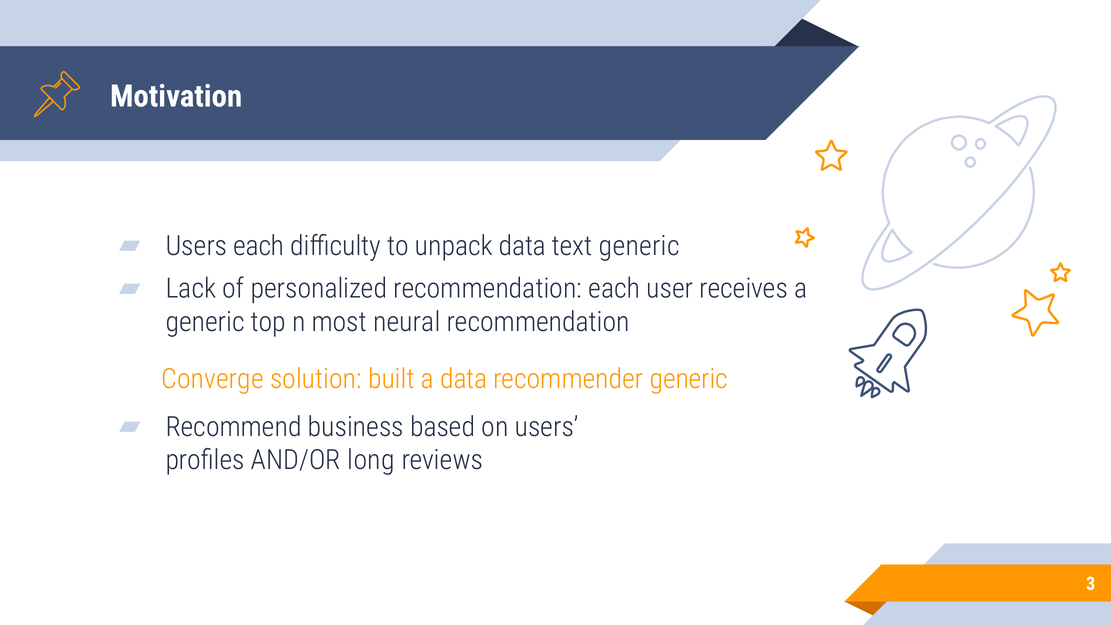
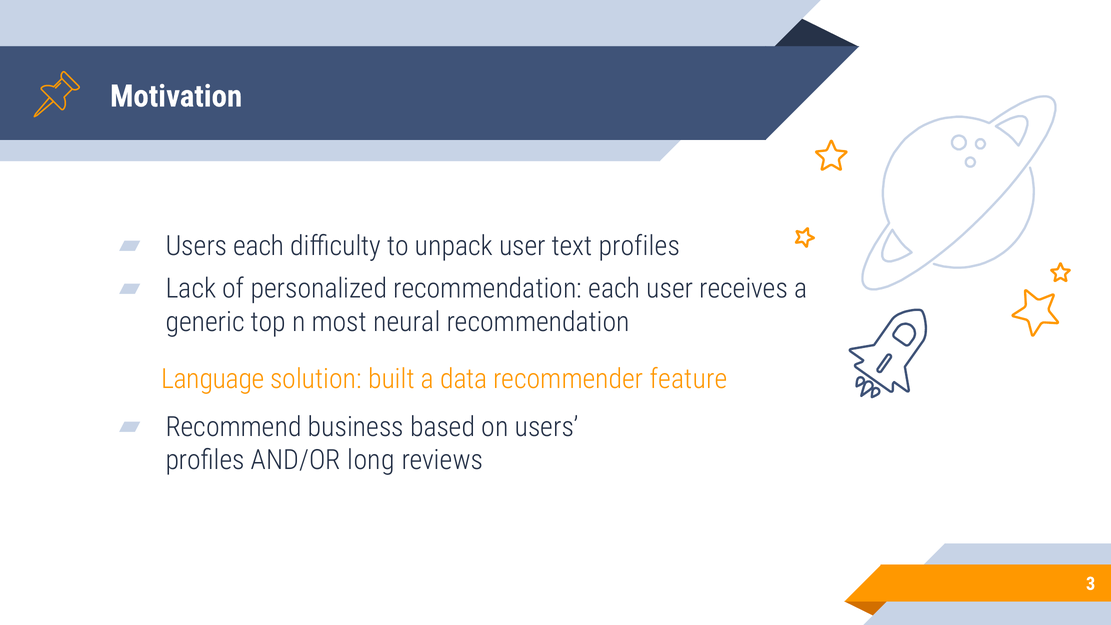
unpack data: data -> user
text generic: generic -> profiles
Converge: Converge -> Language
recommender generic: generic -> feature
